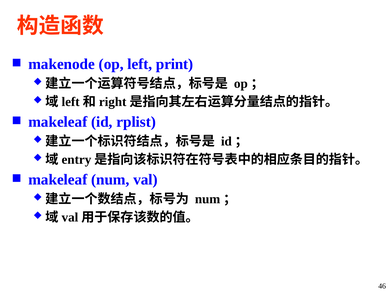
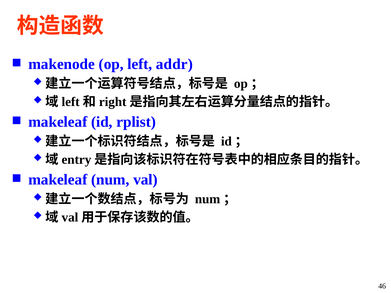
print: print -> addr
